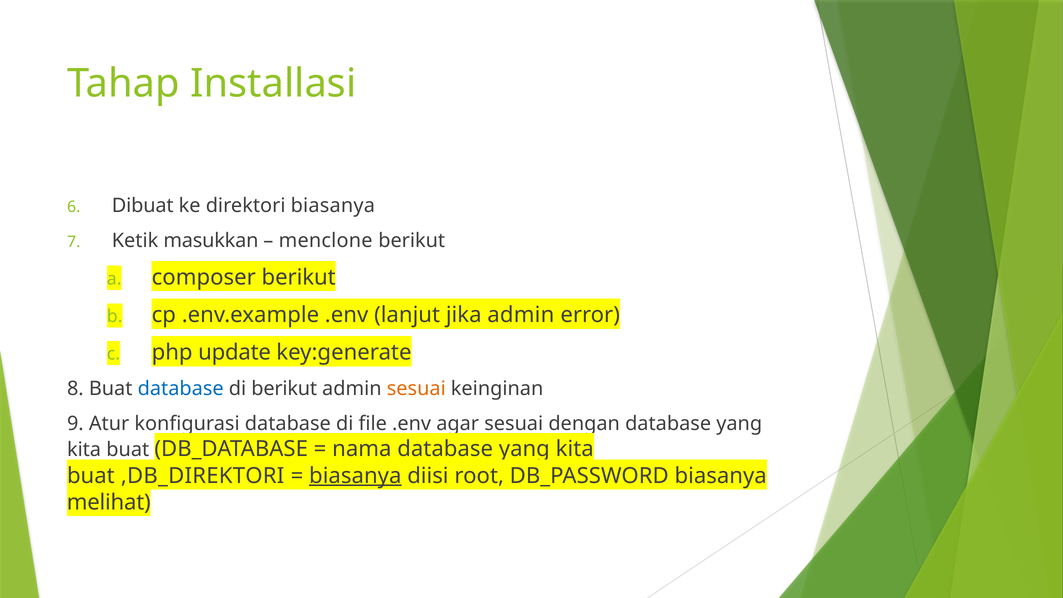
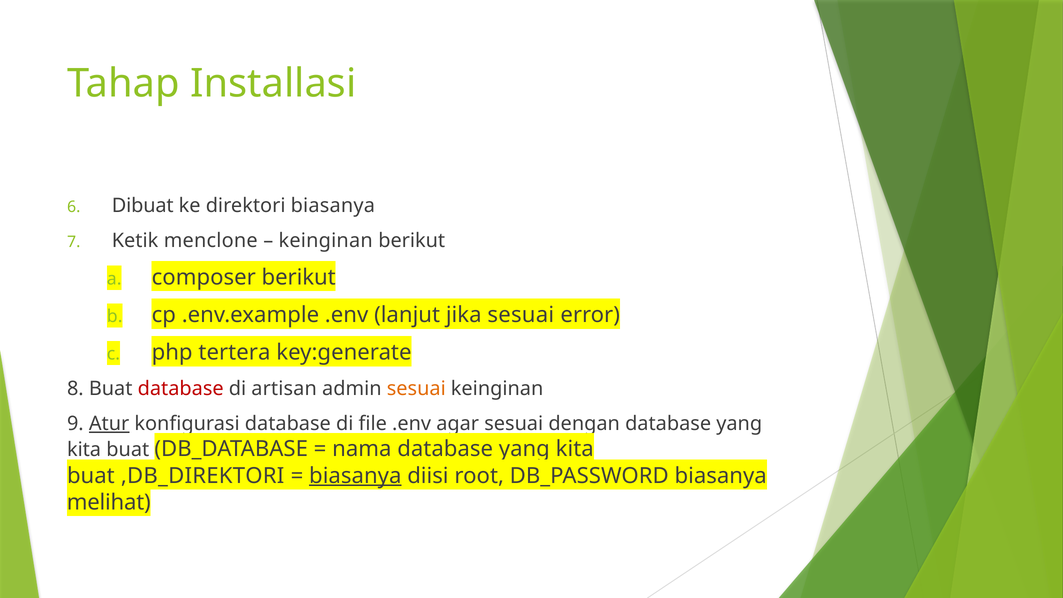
masukkan: masukkan -> menclone
menclone at (326, 241): menclone -> keinginan
jika admin: admin -> sesuai
update: update -> tertera
database at (181, 389) colour: blue -> red
di berikut: berikut -> artisan
Atur underline: none -> present
